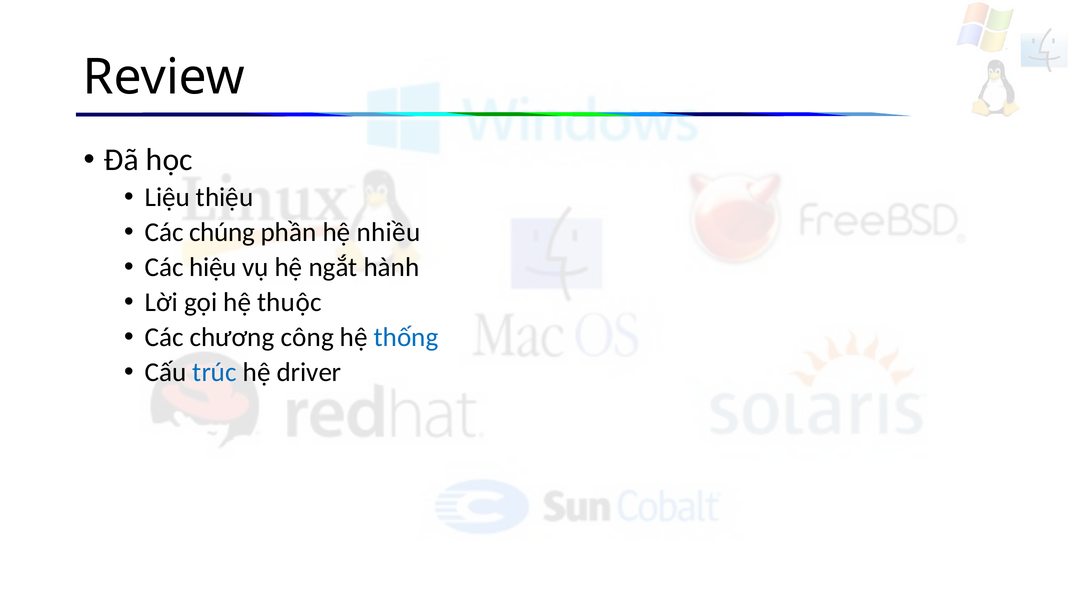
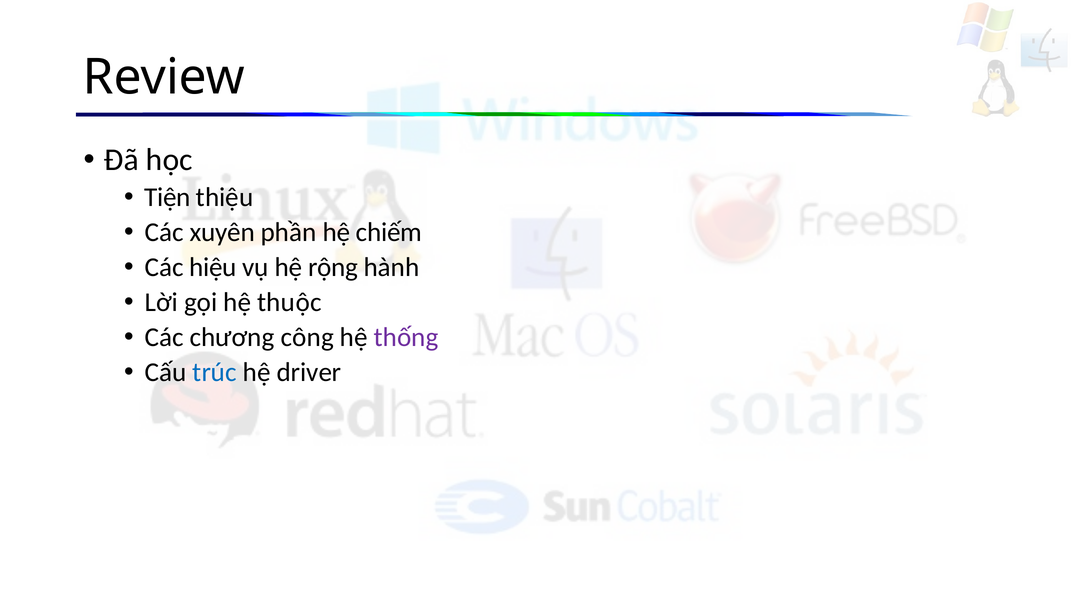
Liệu: Liệu -> Tiện
chúng: chúng -> xuyên
nhiều: nhiều -> chiếm
ngắt: ngắt -> rộng
thống colour: blue -> purple
